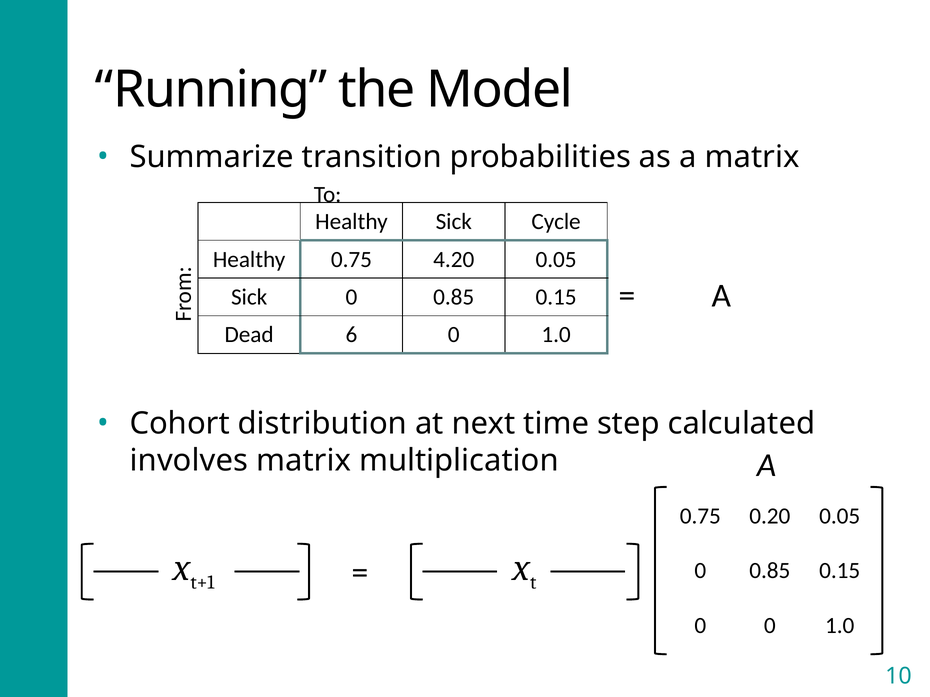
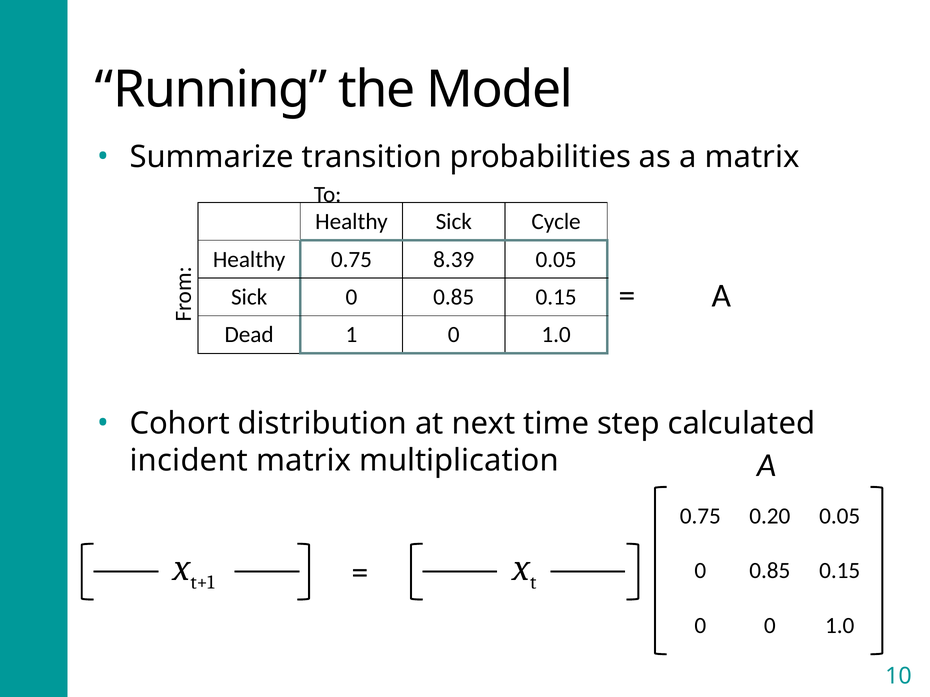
4.20: 4.20 -> 8.39
6: 6 -> 1
involves: involves -> incident
